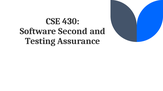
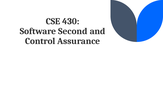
Testing: Testing -> Control
